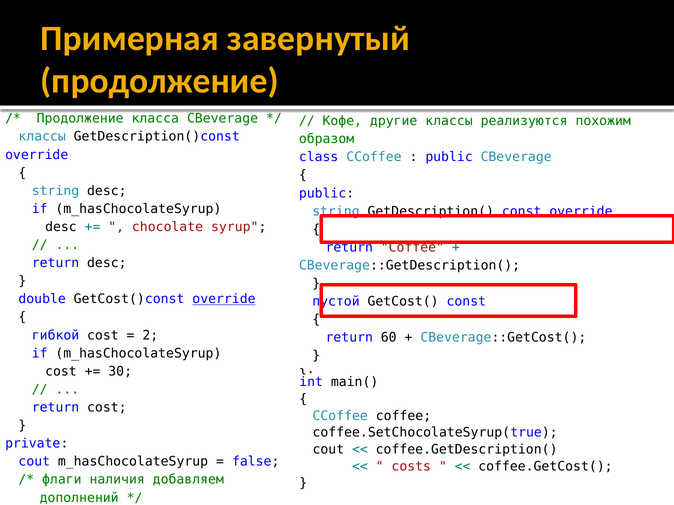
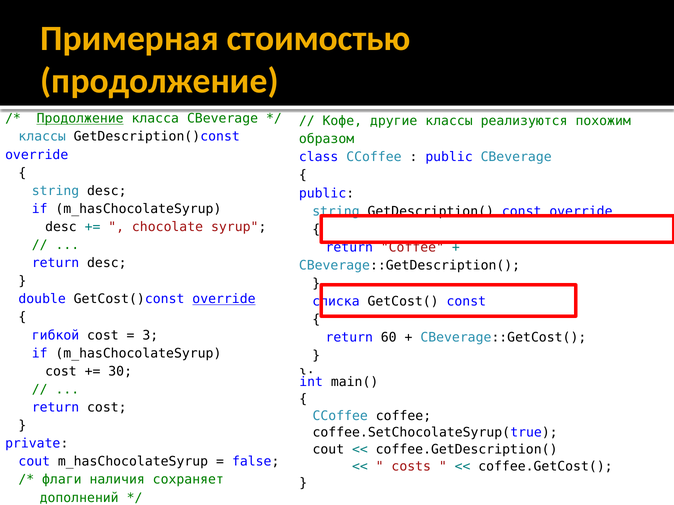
завернутый: завернутый -> стоимостью
Продолжение at (80, 119) underline: none -> present
пустой: пустой -> списка
2: 2 -> 3
добавляем: добавляем -> сохраняет
